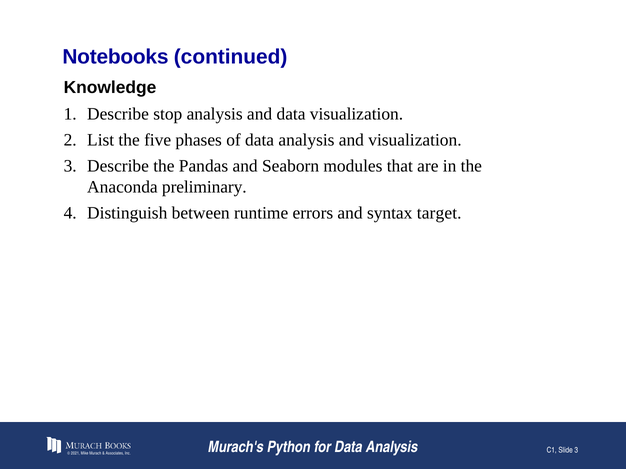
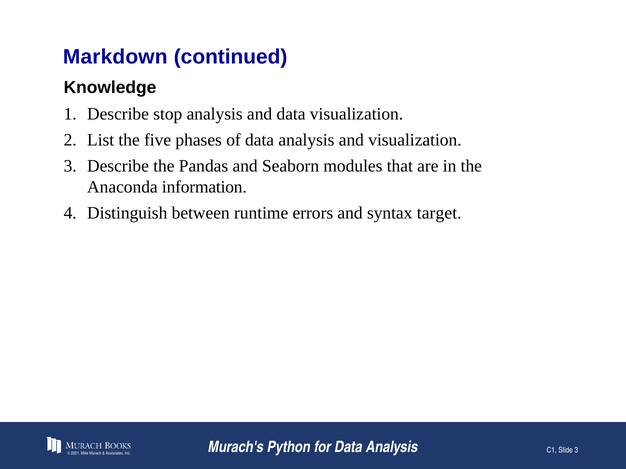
Notebooks: Notebooks -> Markdown
preliminary: preliminary -> information
